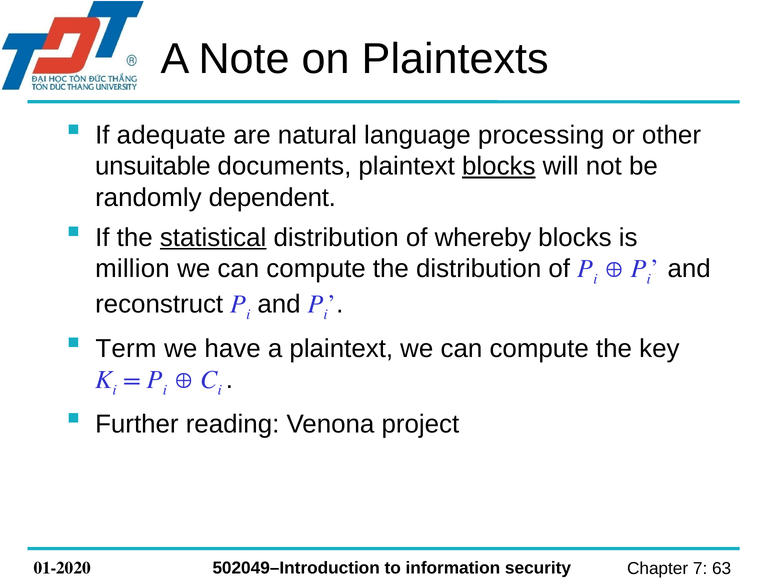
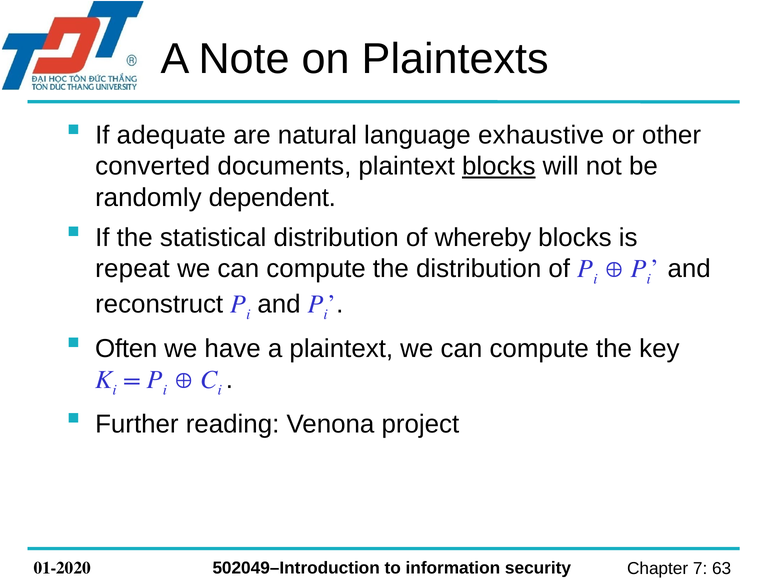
processing: processing -> exhaustive
unsuitable: unsuitable -> converted
statistical underline: present -> none
million: million -> repeat
Term: Term -> Often
